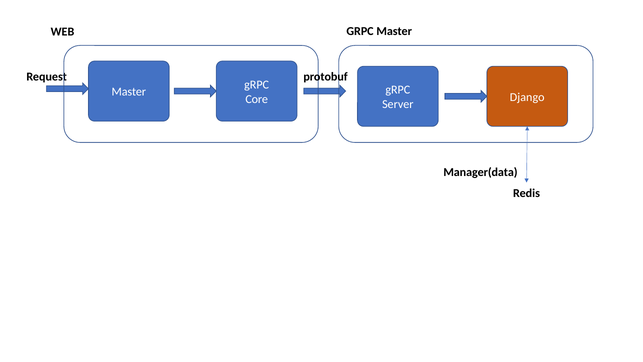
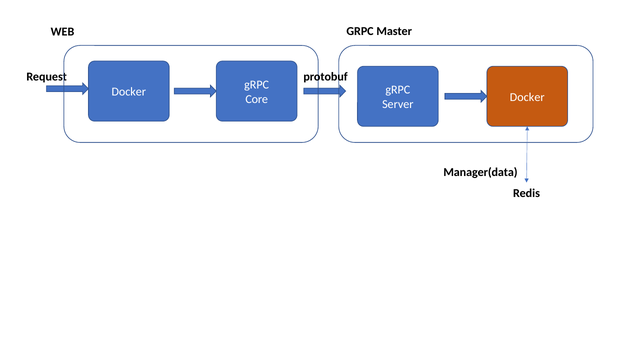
Master at (129, 92): Master -> Docker
Django at (527, 97): Django -> Docker
